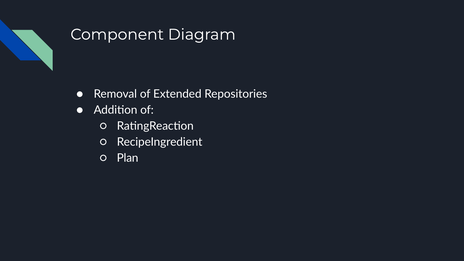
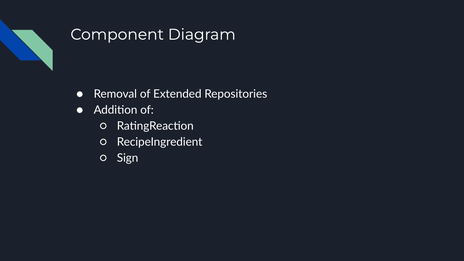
Plan: Plan -> Sign
